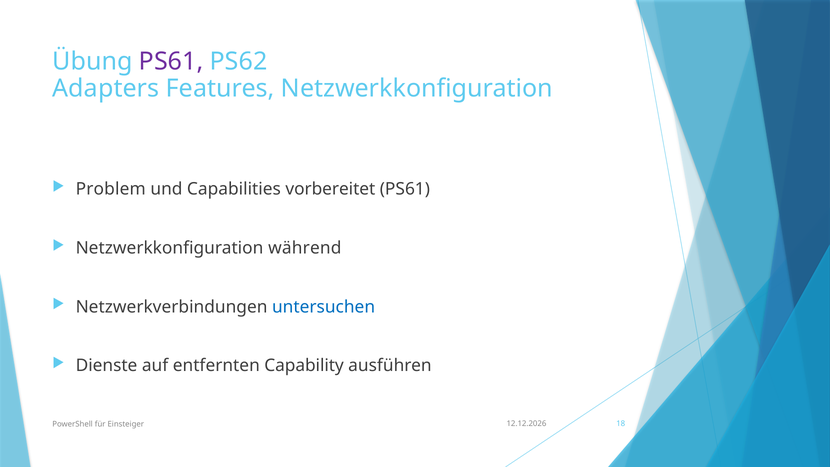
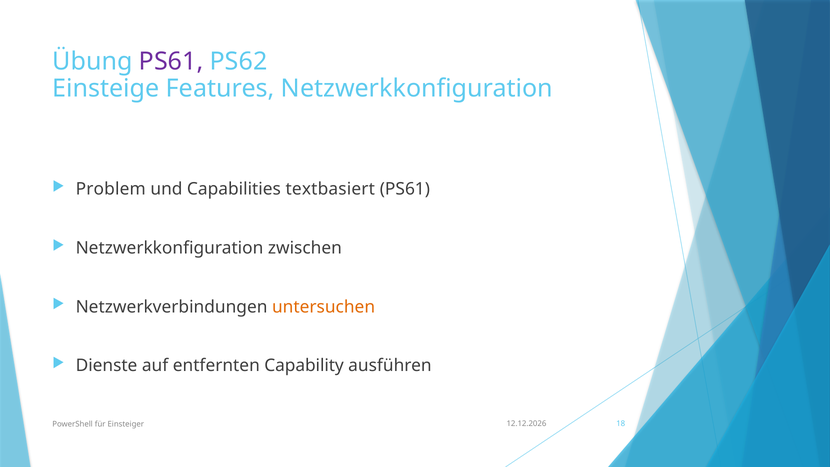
Adapters: Adapters -> Einsteige
vorbereitet: vorbereitet -> textbasiert
während: während -> zwischen
untersuchen colour: blue -> orange
